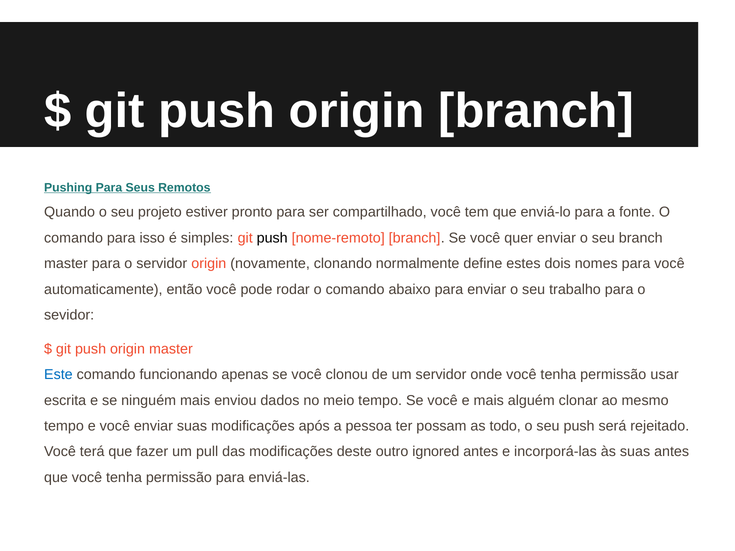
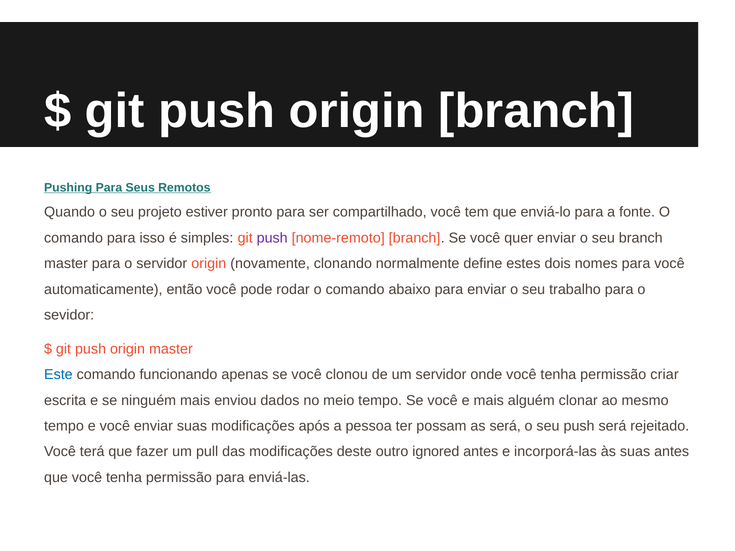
push at (272, 238) colour: black -> purple
usar: usar -> criar
as todo: todo -> será
